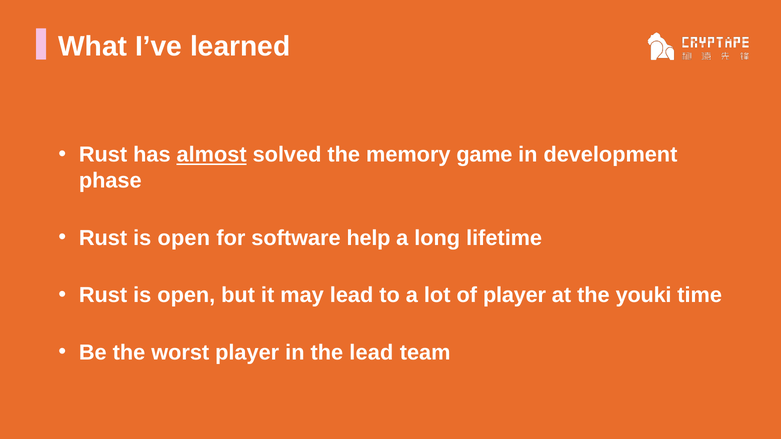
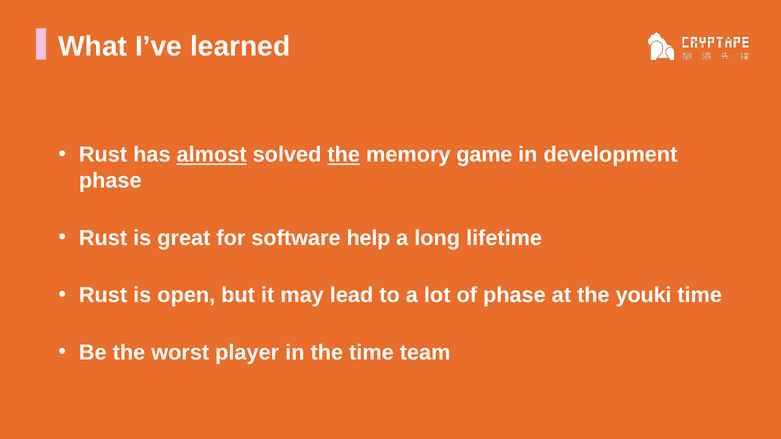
the at (344, 155) underline: none -> present
open at (184, 238): open -> great
of player: player -> phase
the lead: lead -> time
